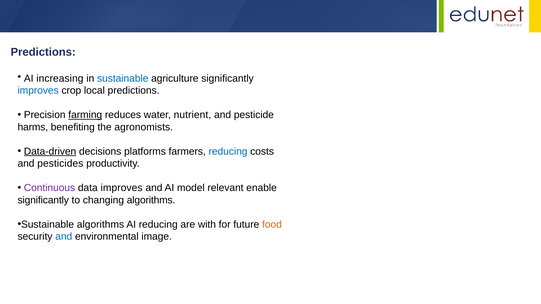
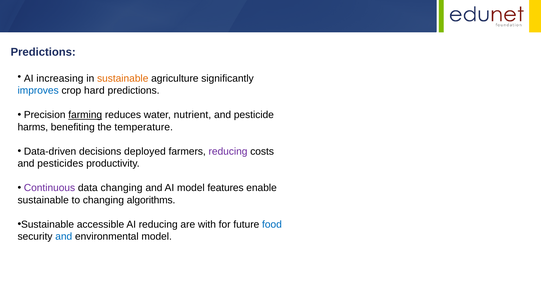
sustainable at (123, 79) colour: blue -> orange
local: local -> hard
agronomists: agronomists -> temperature
Data-driven underline: present -> none
platforms: platforms -> deployed
reducing at (228, 152) colour: blue -> purple
data improves: improves -> changing
relevant: relevant -> features
significantly at (43, 200): significantly -> sustainable
Sustainable algorithms: algorithms -> accessible
food colour: orange -> blue
environmental image: image -> model
